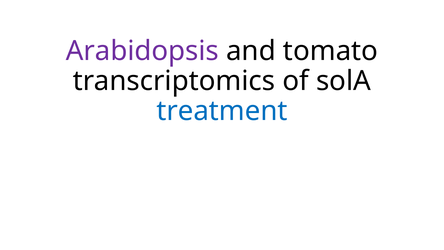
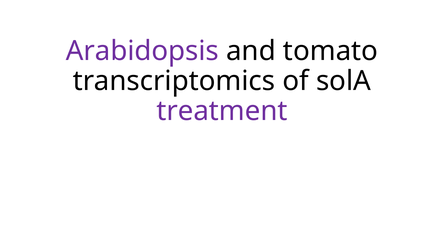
treatment colour: blue -> purple
